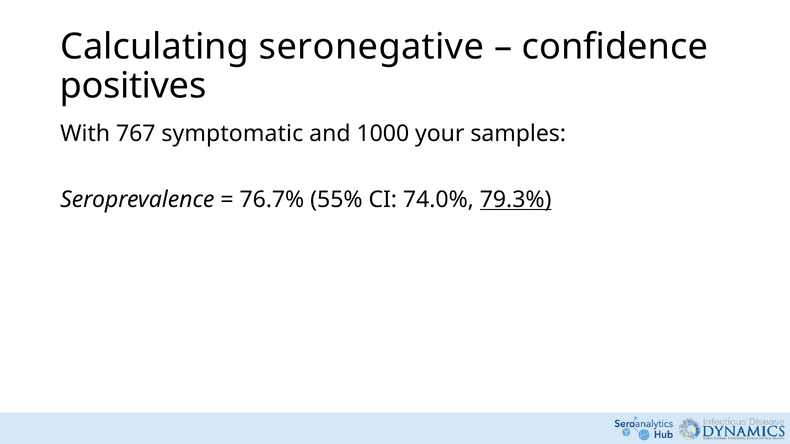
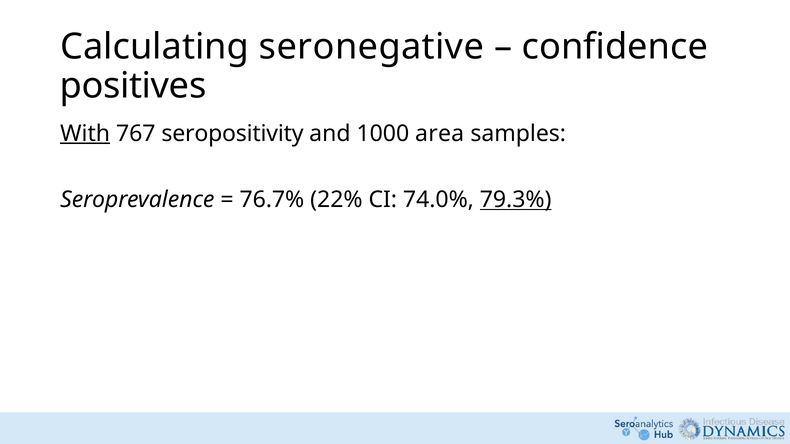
With underline: none -> present
symptomatic: symptomatic -> seropositivity
your: your -> area
55%: 55% -> 22%
